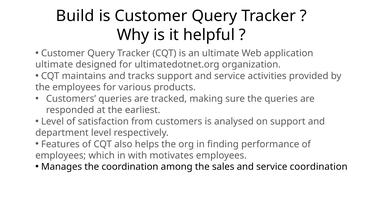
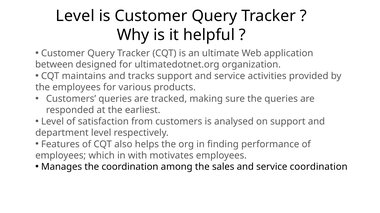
Build at (75, 16): Build -> Level
ultimate at (54, 65): ultimate -> between
